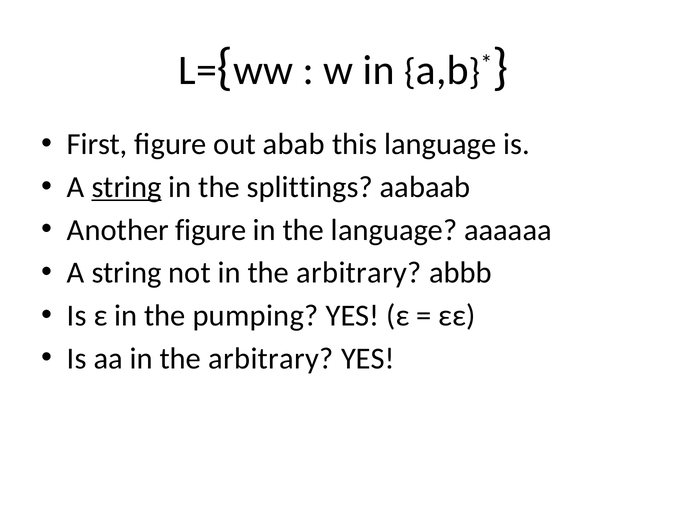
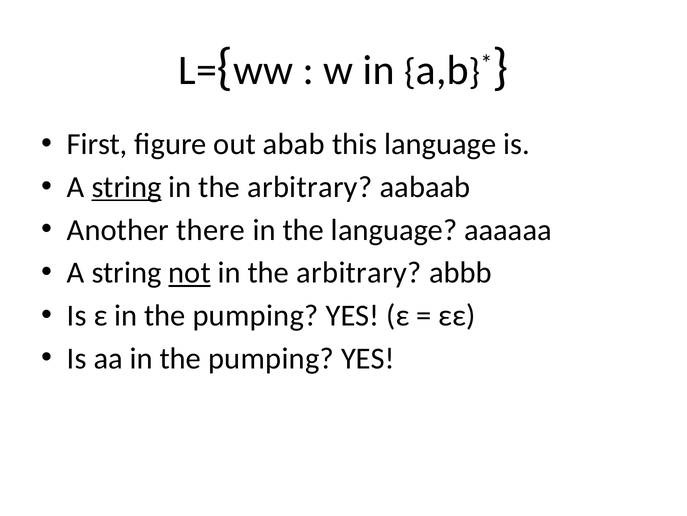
splittings at (310, 187): splittings -> arbitrary
Another figure: figure -> there
not underline: none -> present
aa in the arbitrary: arbitrary -> pumping
